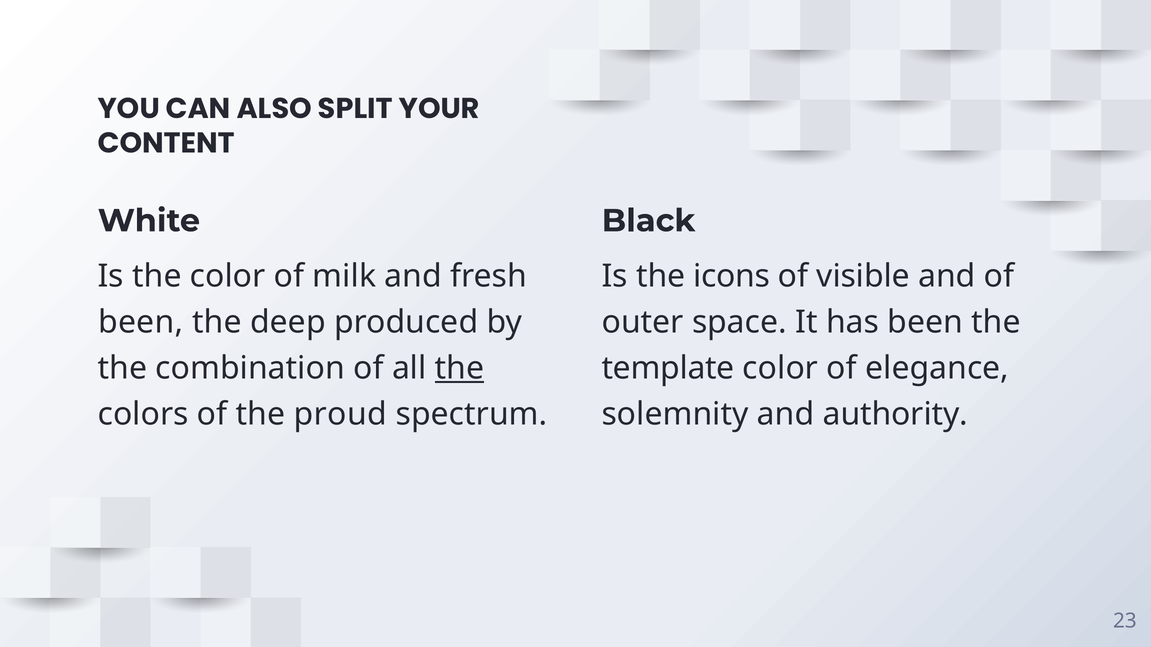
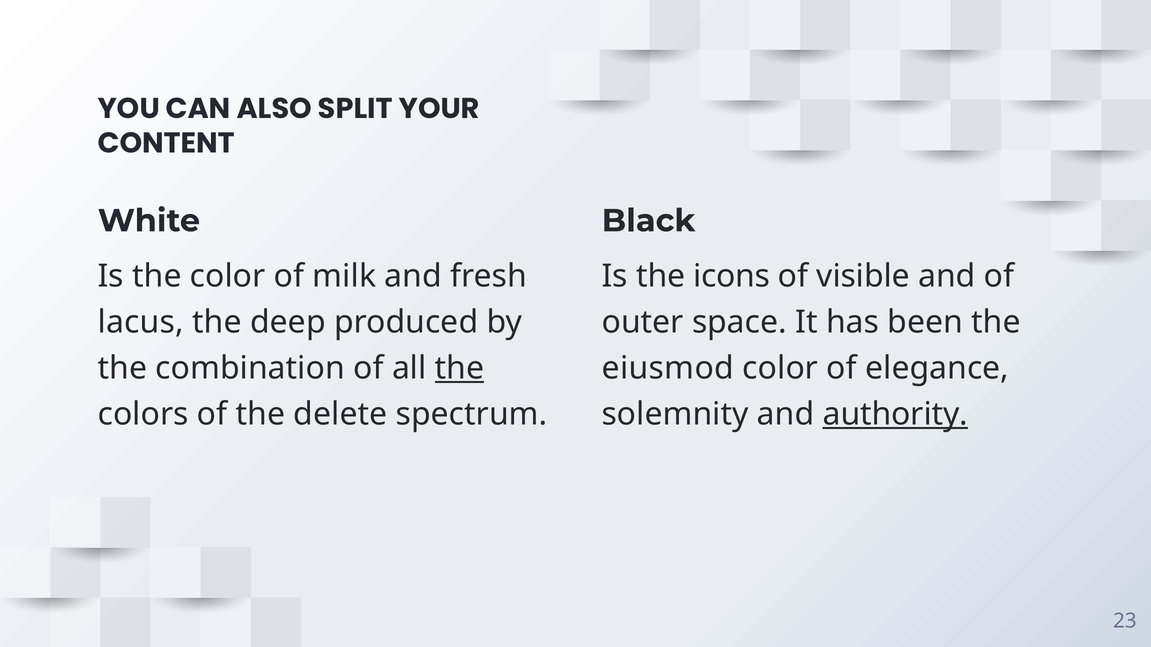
been at (141, 323): been -> lacus
template: template -> eiusmod
proud: proud -> delete
authority underline: none -> present
